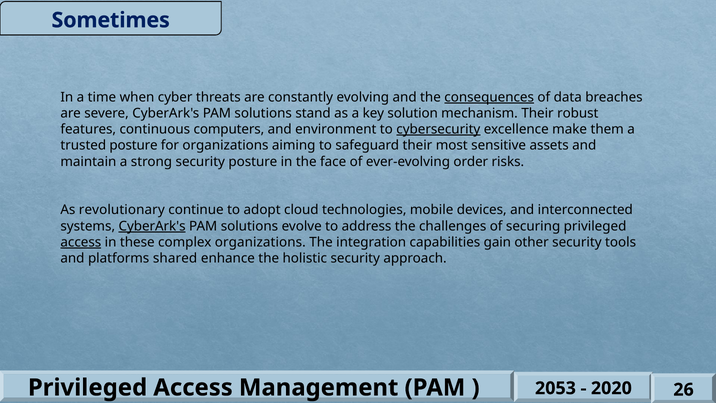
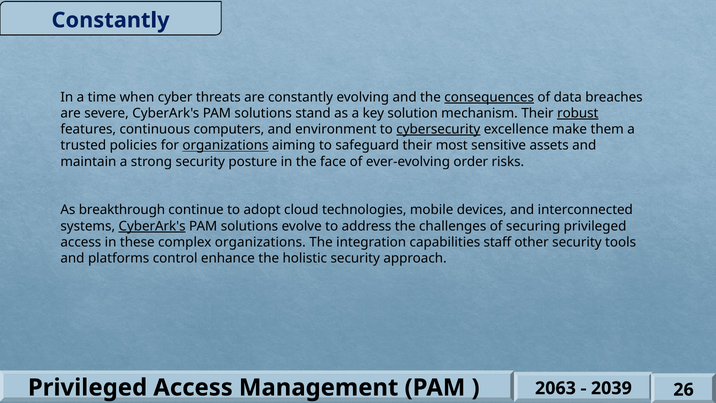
Sometimes at (111, 20): Sometimes -> Constantly
robust underline: none -> present
trusted posture: posture -> policies
organizations at (226, 145) underline: none -> present
revolutionary: revolutionary -> breakthrough
access at (81, 242) underline: present -> none
gain: gain -> staff
shared: shared -> control
2053: 2053 -> 2063
2020: 2020 -> 2039
